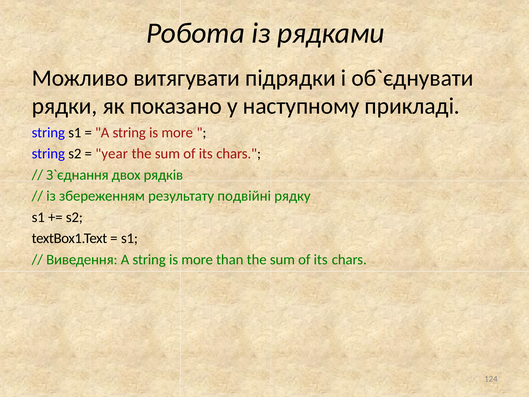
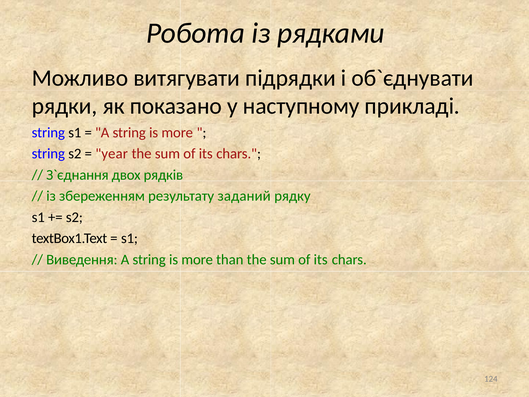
подвійні: подвійні -> заданий
